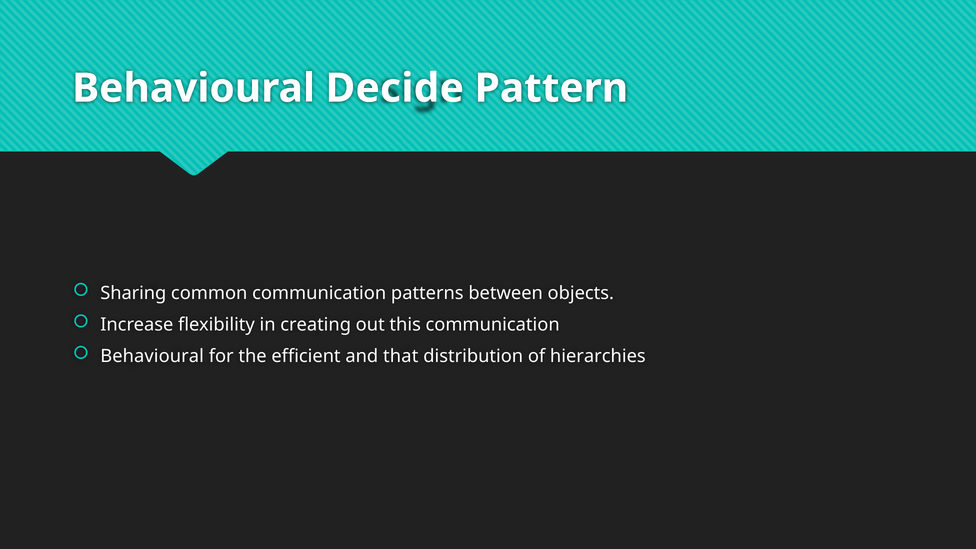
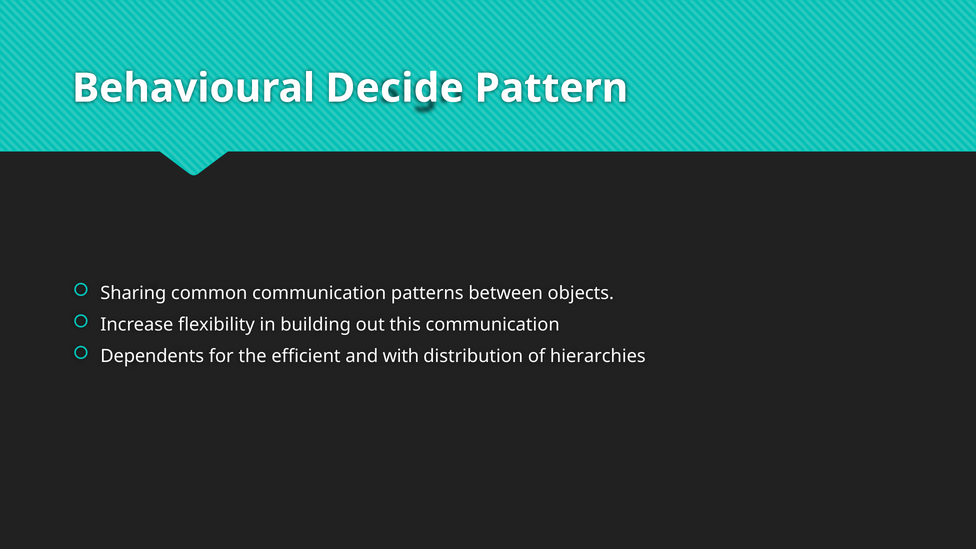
creating: creating -> building
Behavioural at (152, 356): Behavioural -> Dependents
that: that -> with
